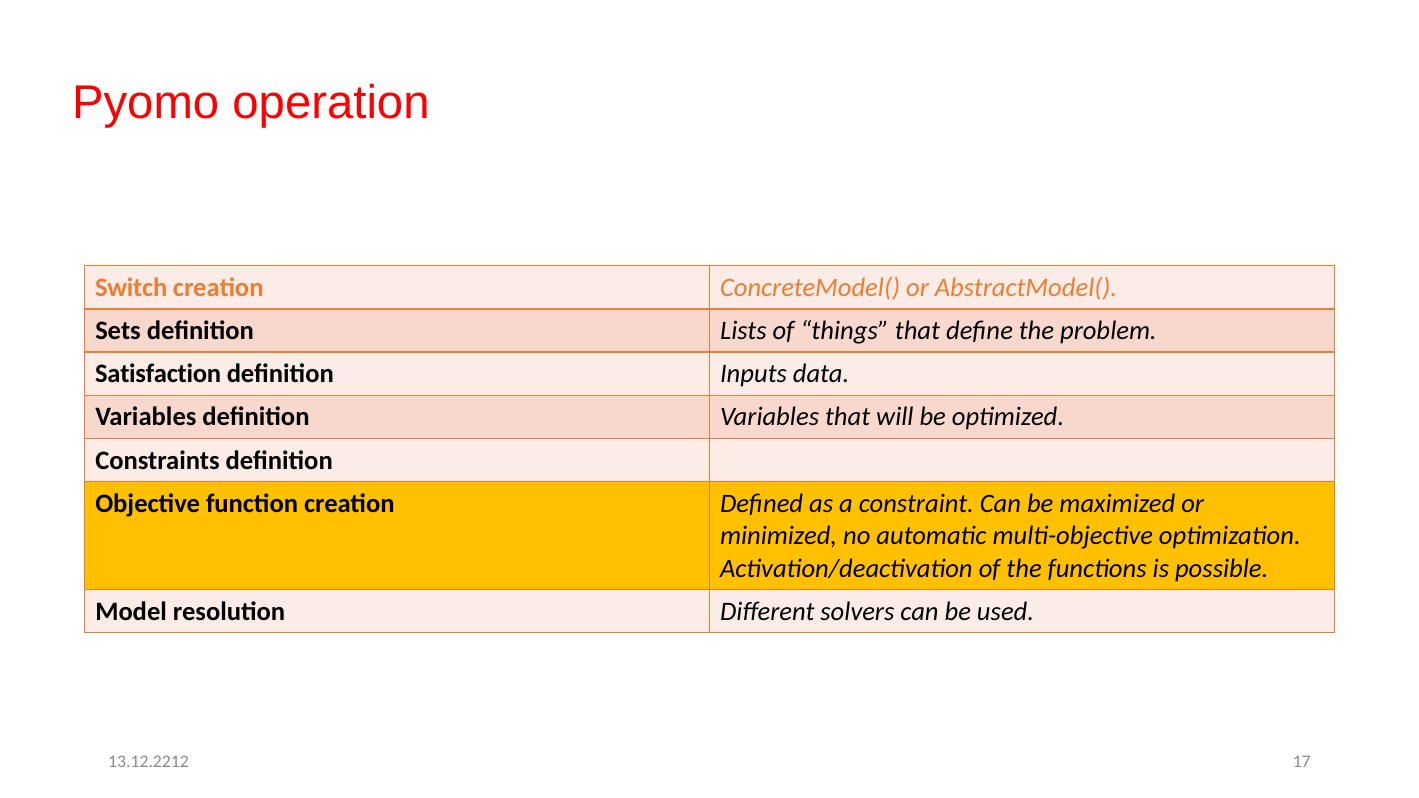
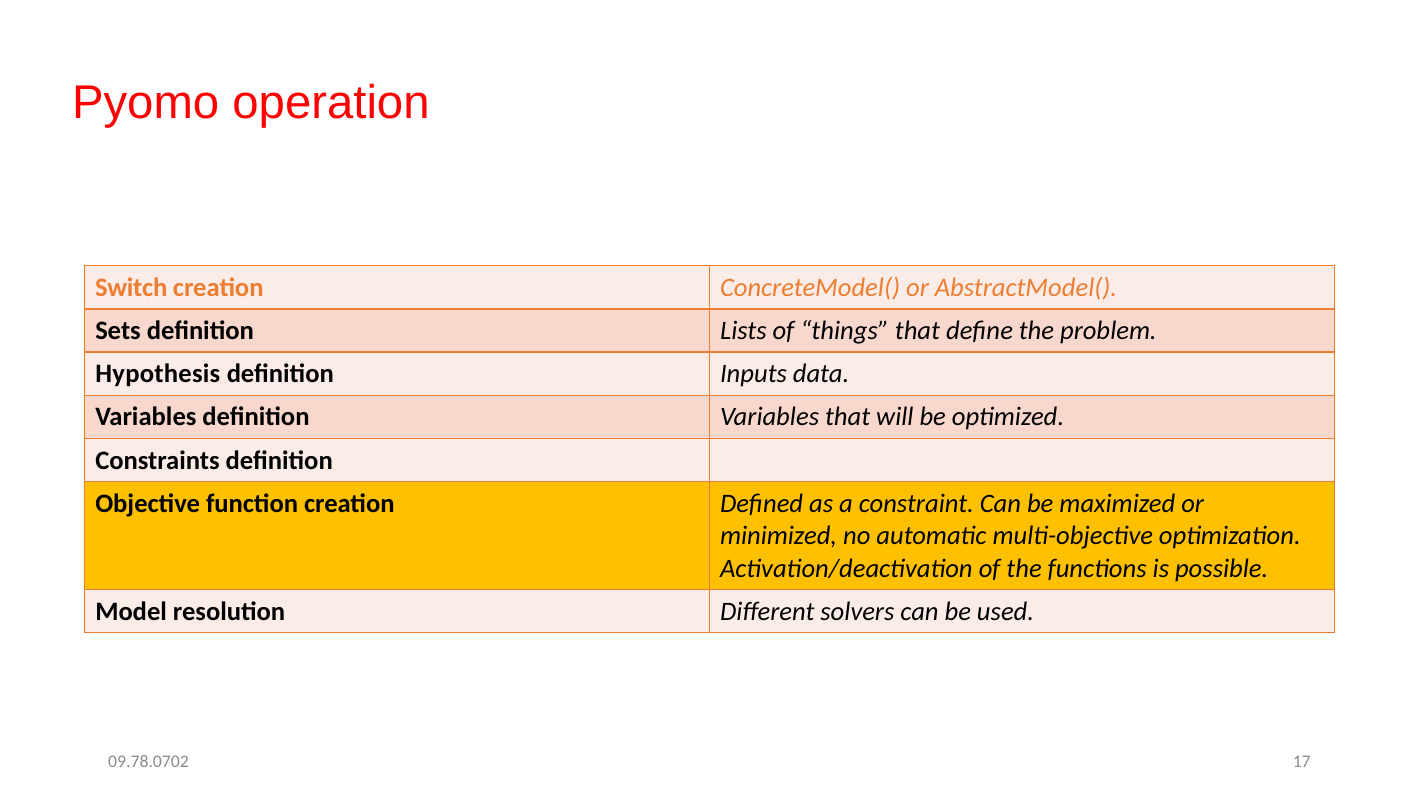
Satisfaction: Satisfaction -> Hypothesis
13.12.2212: 13.12.2212 -> 09.78.0702
